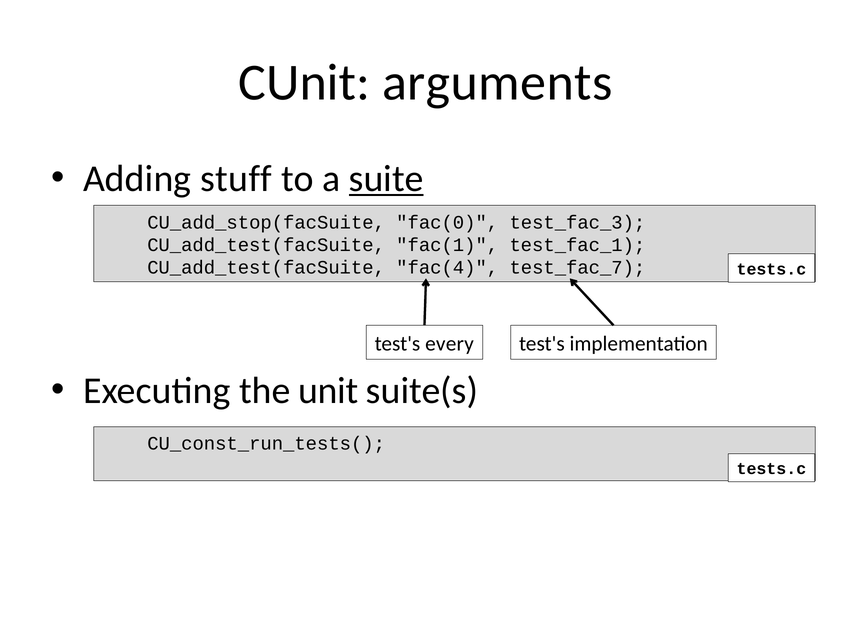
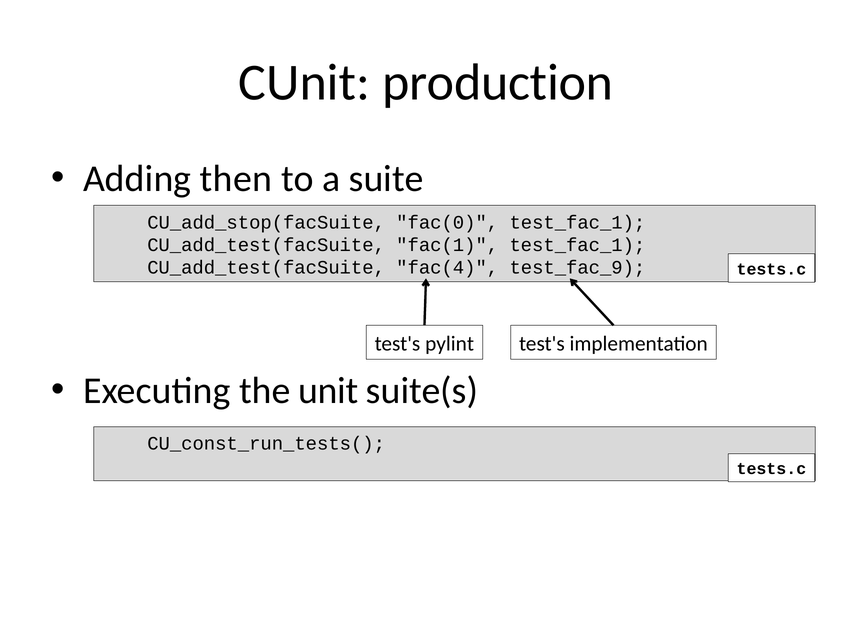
arguments: arguments -> production
stuff: stuff -> then
suite underline: present -> none
fac(0 test_fac_3: test_fac_3 -> test_fac_1
test_fac_7: test_fac_7 -> test_fac_9
every: every -> pylint
